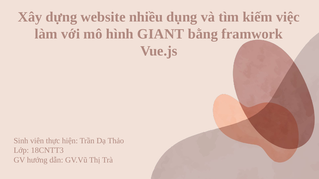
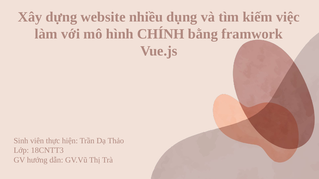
GIANT: GIANT -> CHÍNH
